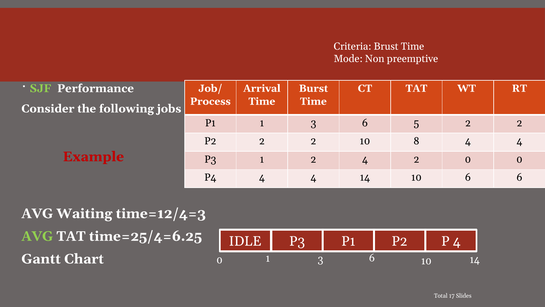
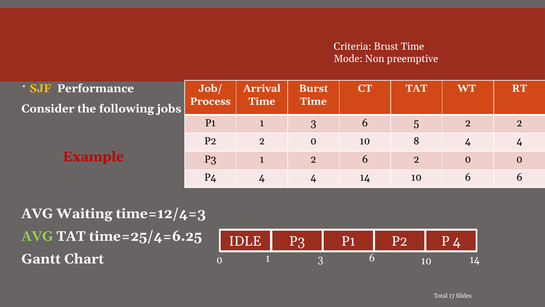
SJF colour: light green -> yellow
P2 2 2: 2 -> 0
2 4: 4 -> 6
